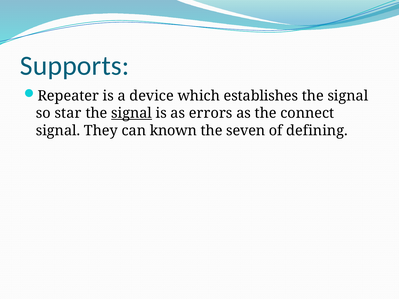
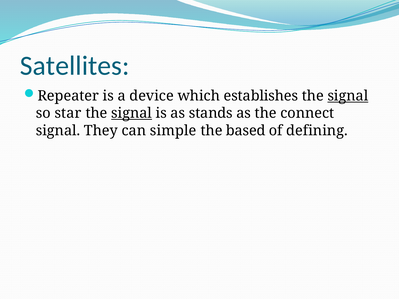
Supports: Supports -> Satellites
signal at (348, 96) underline: none -> present
errors: errors -> stands
known: known -> simple
seven: seven -> based
